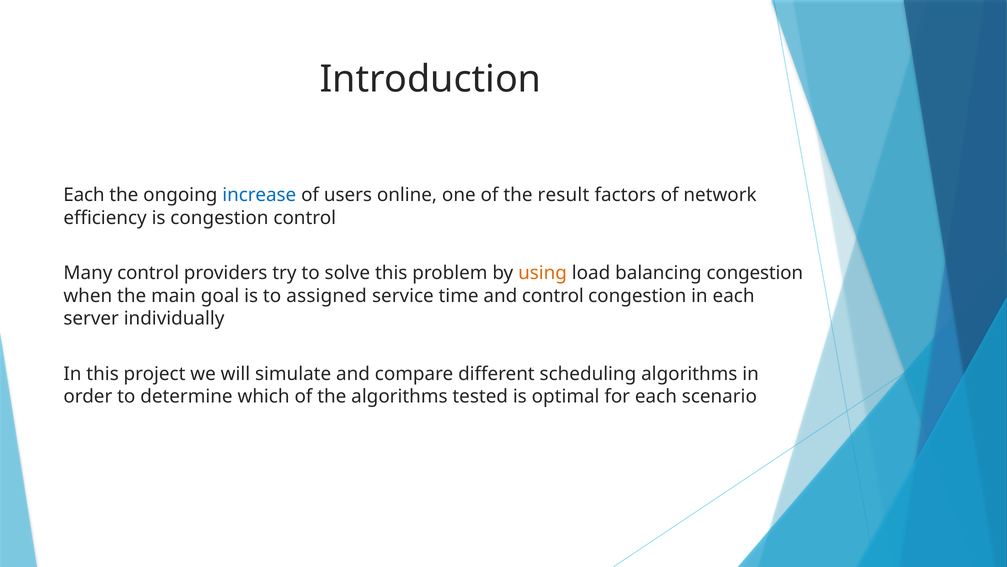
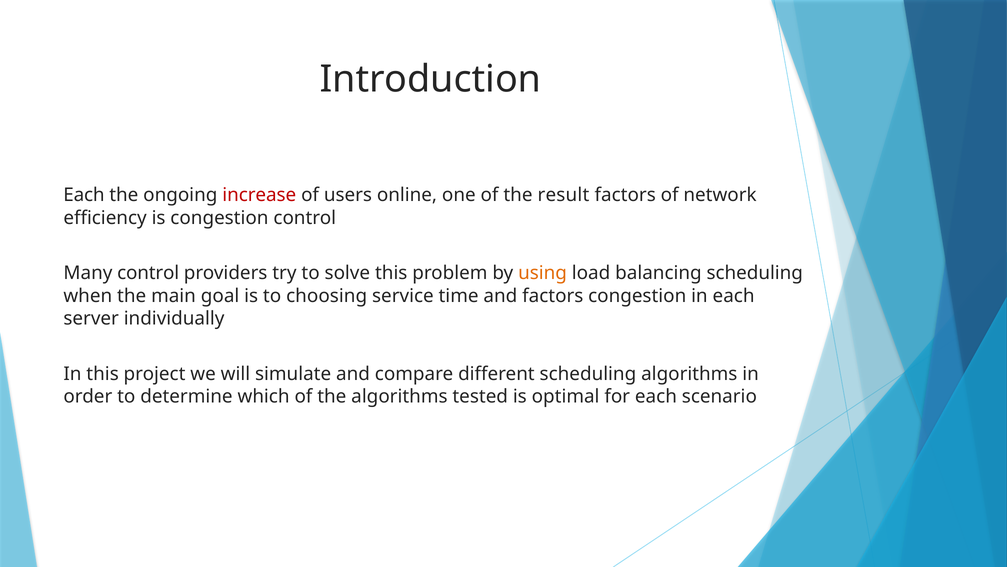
increase colour: blue -> red
balancing congestion: congestion -> scheduling
assigned: assigned -> choosing
and control: control -> factors
